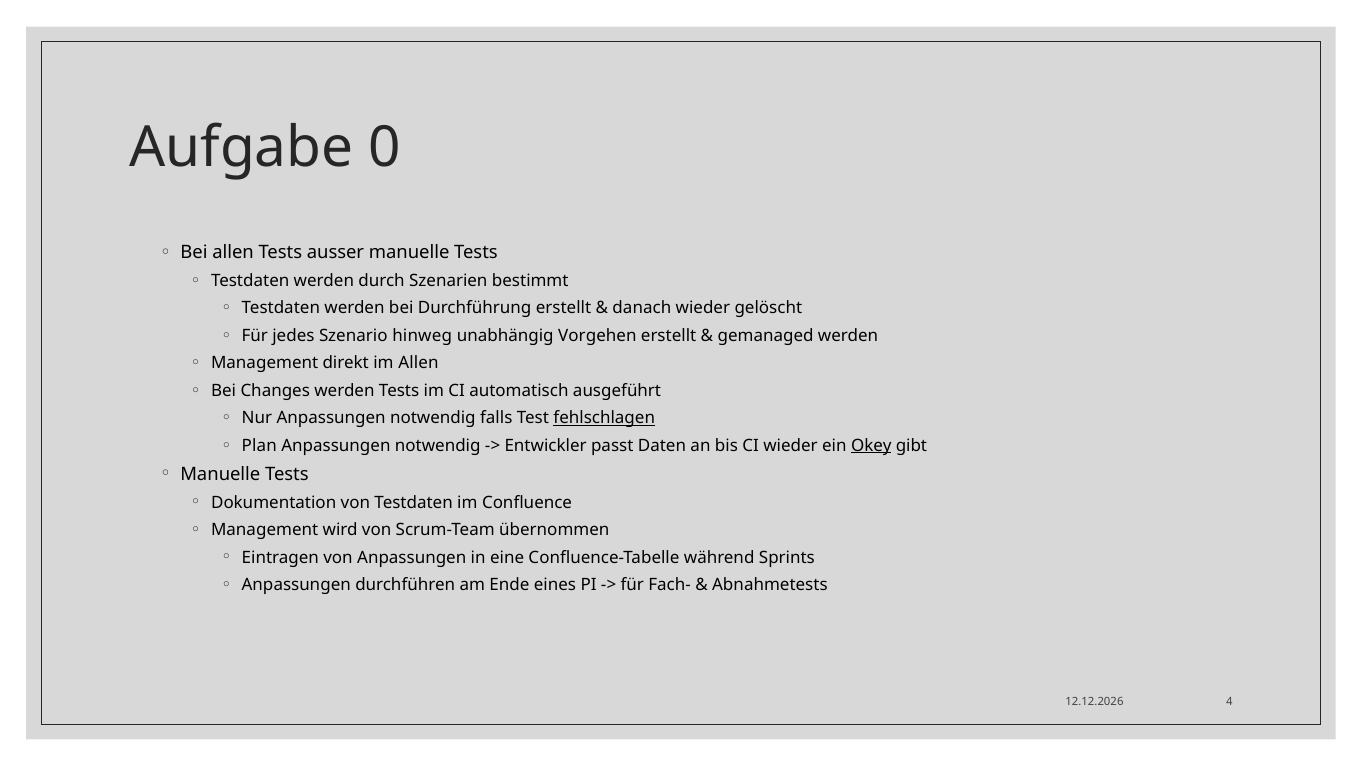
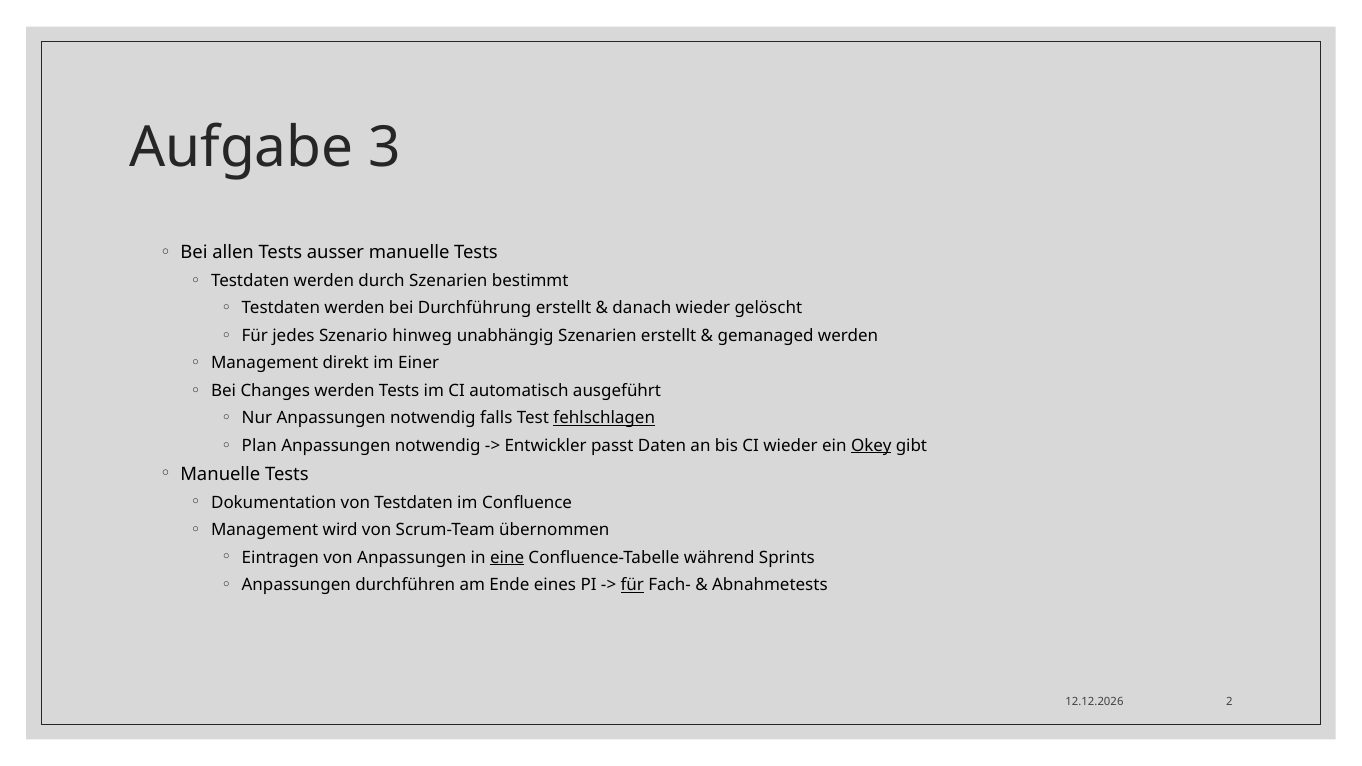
0: 0 -> 3
unabhängig Vorgehen: Vorgehen -> Szenarien
im Allen: Allen -> Einer
eine underline: none -> present
für at (632, 585) underline: none -> present
4: 4 -> 2
